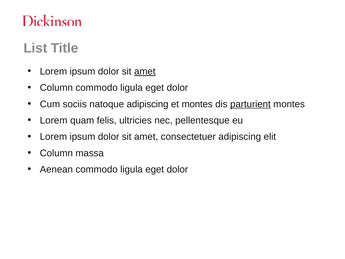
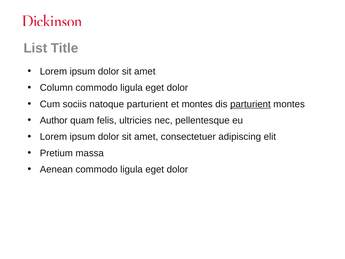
amet at (145, 71) underline: present -> none
natoque adipiscing: adipiscing -> parturient
Lorem at (54, 120): Lorem -> Author
Column at (56, 153): Column -> Pretium
